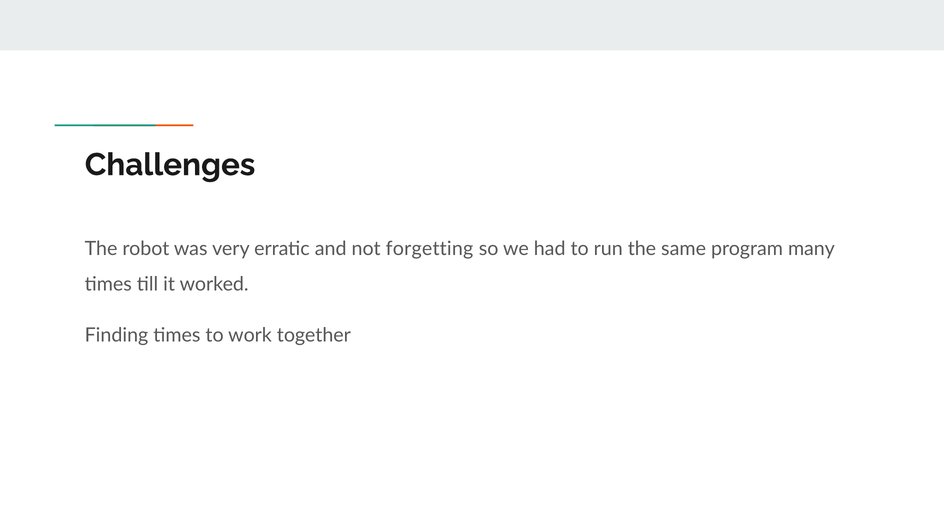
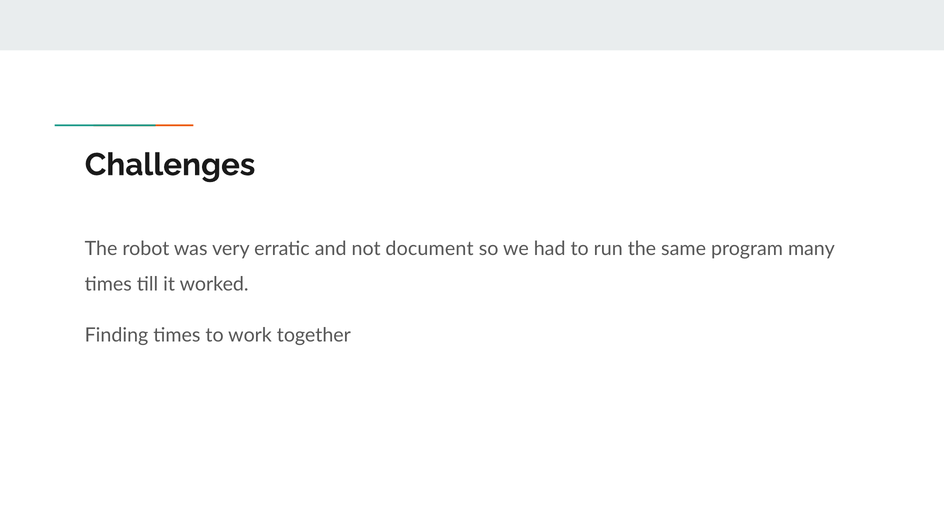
forgetting: forgetting -> document
